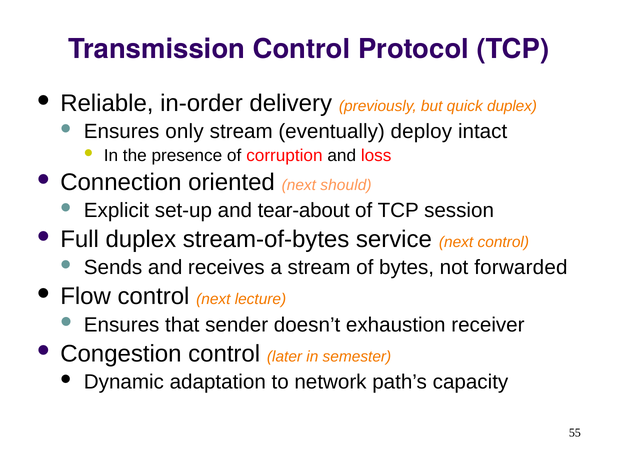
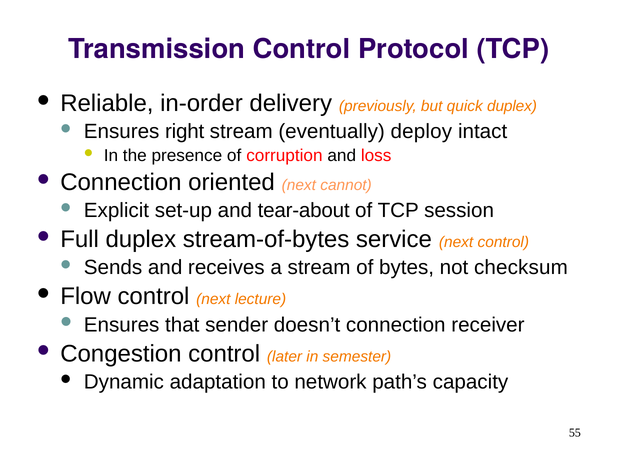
only: only -> right
should: should -> cannot
forwarded: forwarded -> checksum
doesn’t exhaustion: exhaustion -> connection
